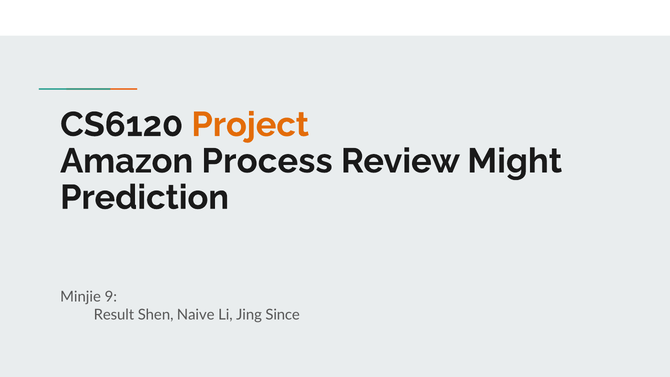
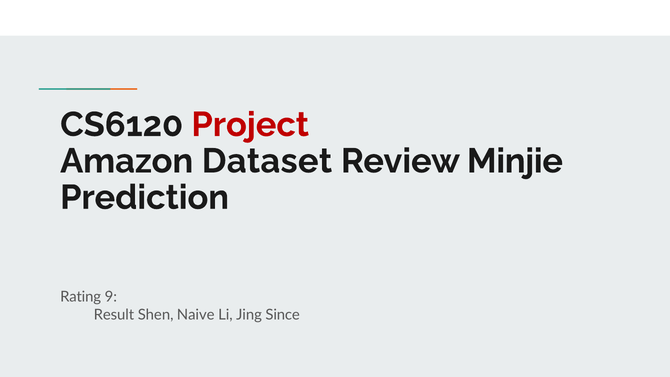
Project colour: orange -> red
Process: Process -> Dataset
Might: Might -> Minjie
Minjie: Minjie -> Rating
